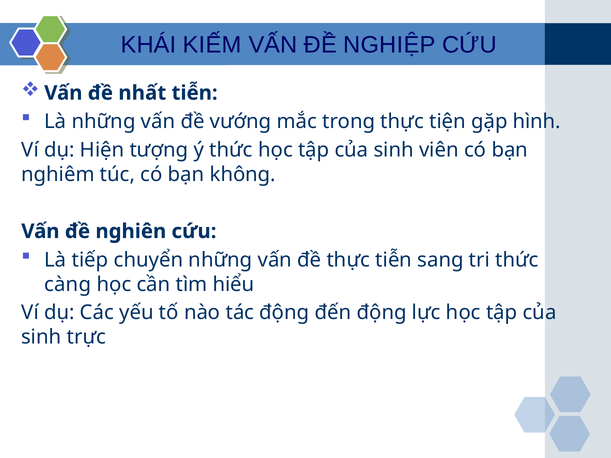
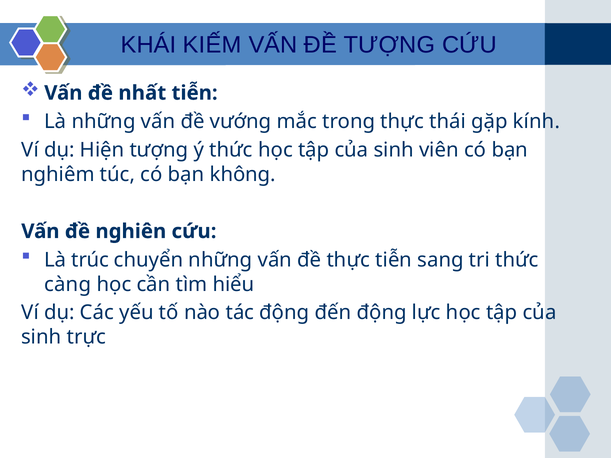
ĐỀ NGHIỆP: NGHIỆP -> TƯỢNG
tiện: tiện -> thái
hình: hình -> kính
tiếp: tiếp -> trúc
